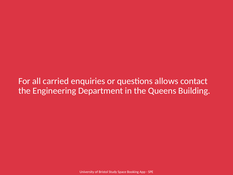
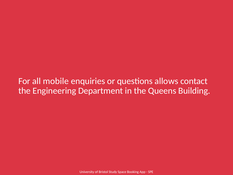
carried: carried -> mobile
